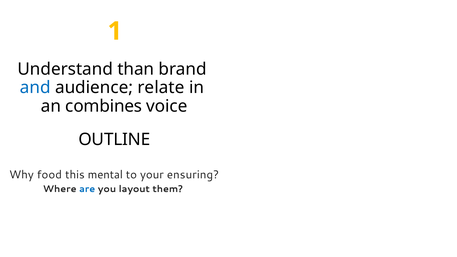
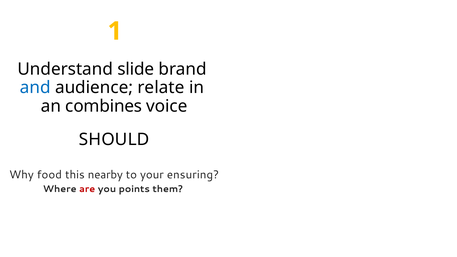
than: than -> slide
OUTLINE: OUTLINE -> SHOULD
mental: mental -> nearby
are colour: blue -> red
layout: layout -> points
